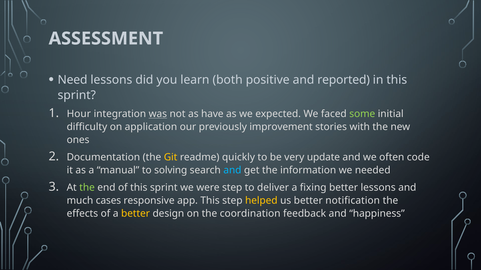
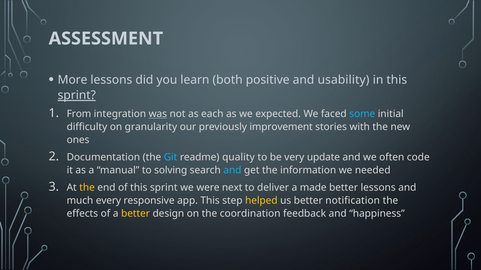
Need: Need -> More
reported: reported -> usability
sprint at (77, 96) underline: none -> present
Hour: Hour -> From
have: have -> each
some colour: light green -> light blue
application: application -> granularity
Git colour: yellow -> light blue
quickly: quickly -> quality
the at (87, 188) colour: light green -> yellow
were step: step -> next
fixing: fixing -> made
cases: cases -> every
